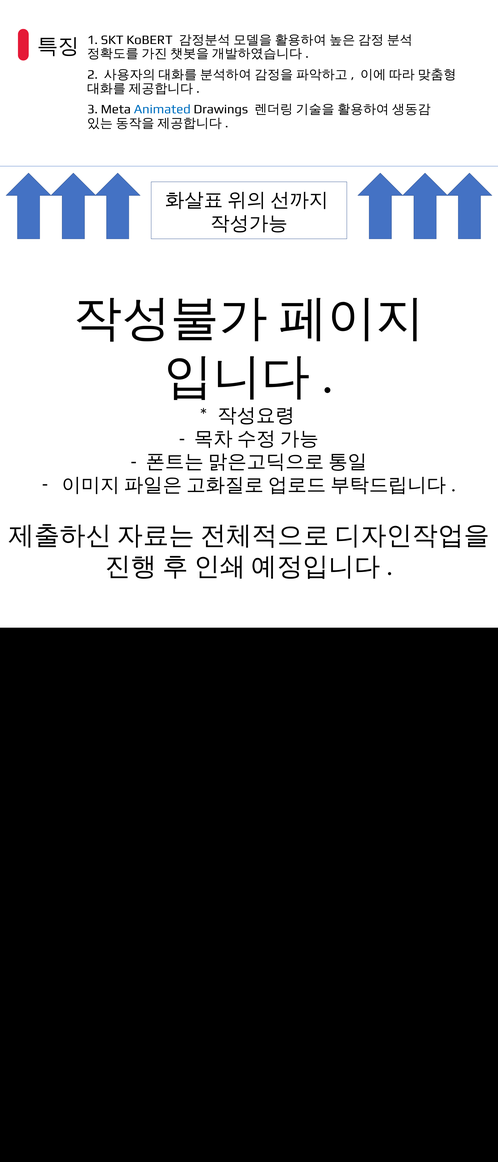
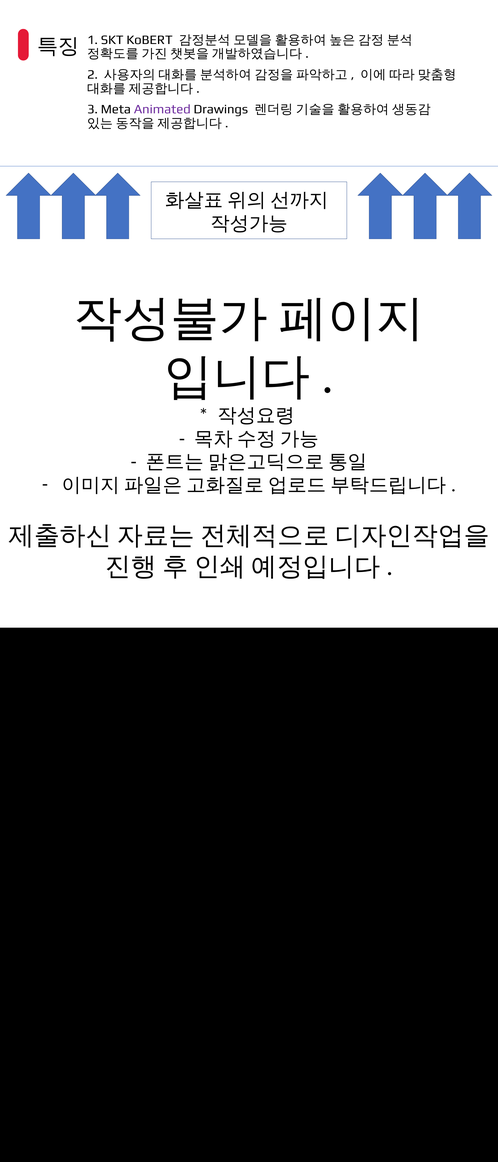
Animated colour: blue -> purple
